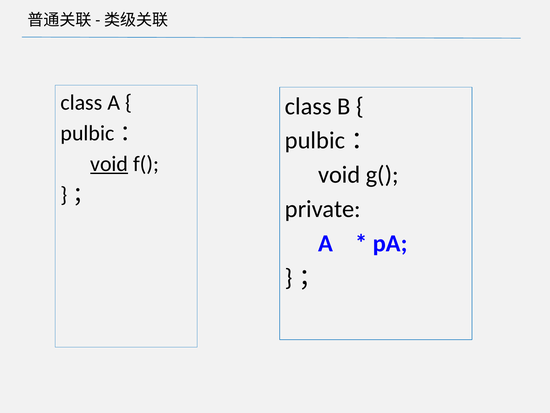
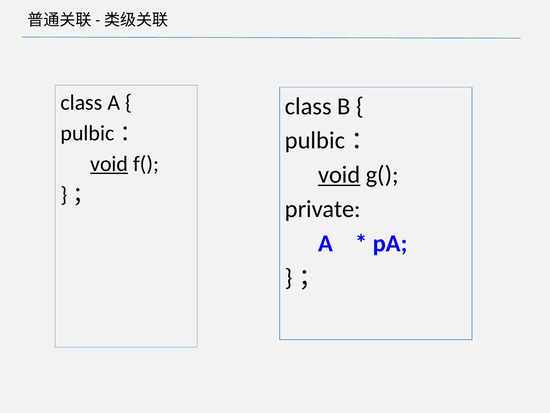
void at (339, 175) underline: none -> present
